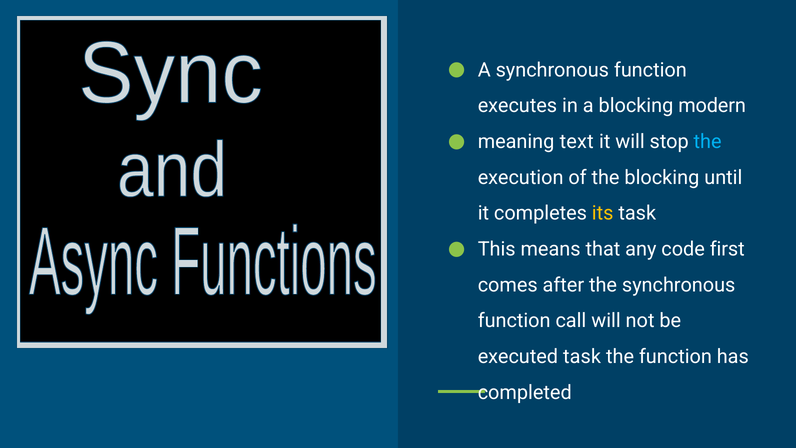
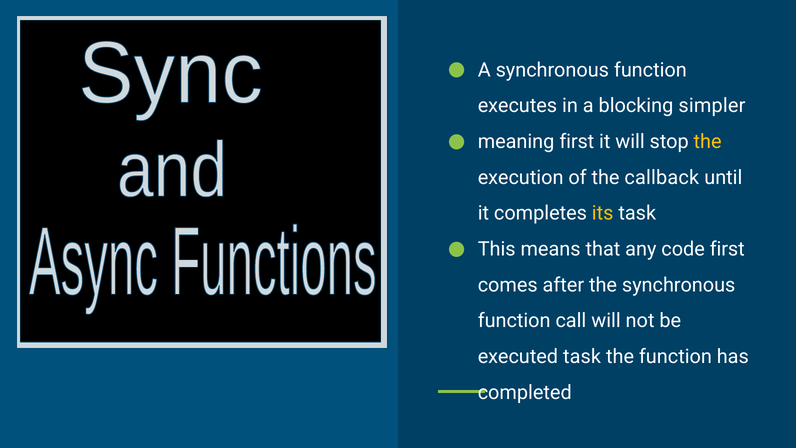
modern: modern -> simpler
meaning text: text -> first
the at (708, 142) colour: light blue -> yellow
the blocking: blocking -> callback
